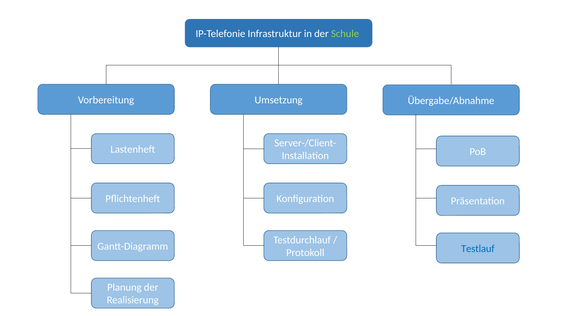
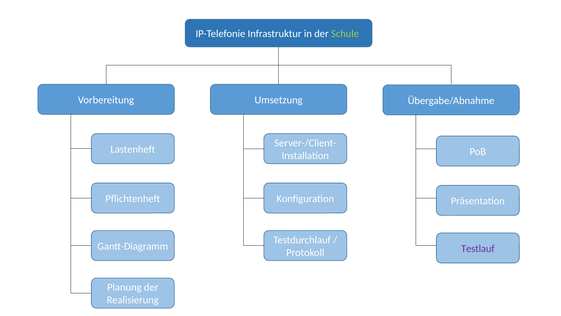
Testlauf colour: blue -> purple
